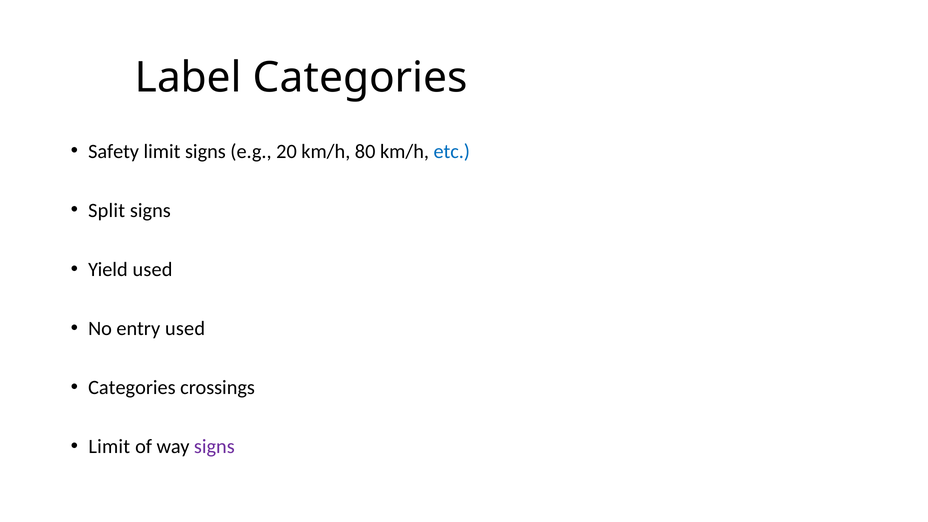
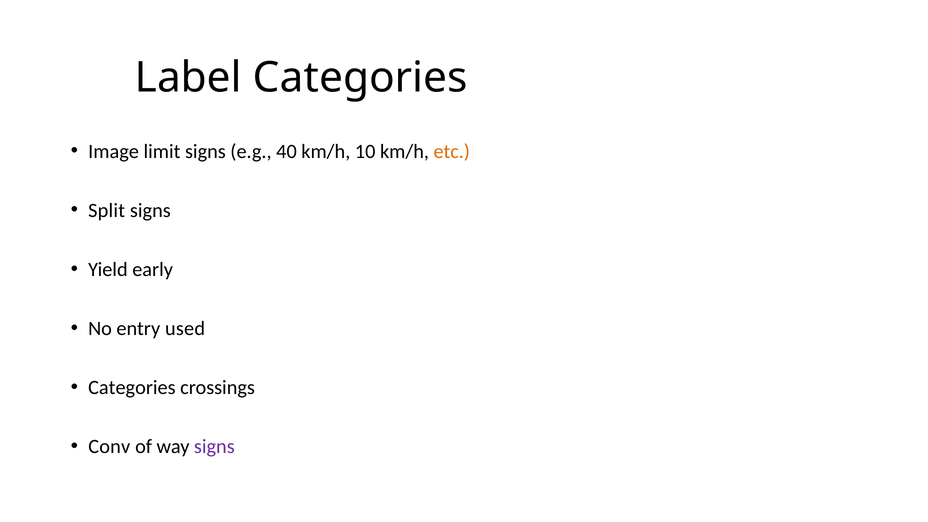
Safety: Safety -> Image
20: 20 -> 40
80: 80 -> 10
etc colour: blue -> orange
Yield used: used -> early
Limit at (109, 447): Limit -> Conv
